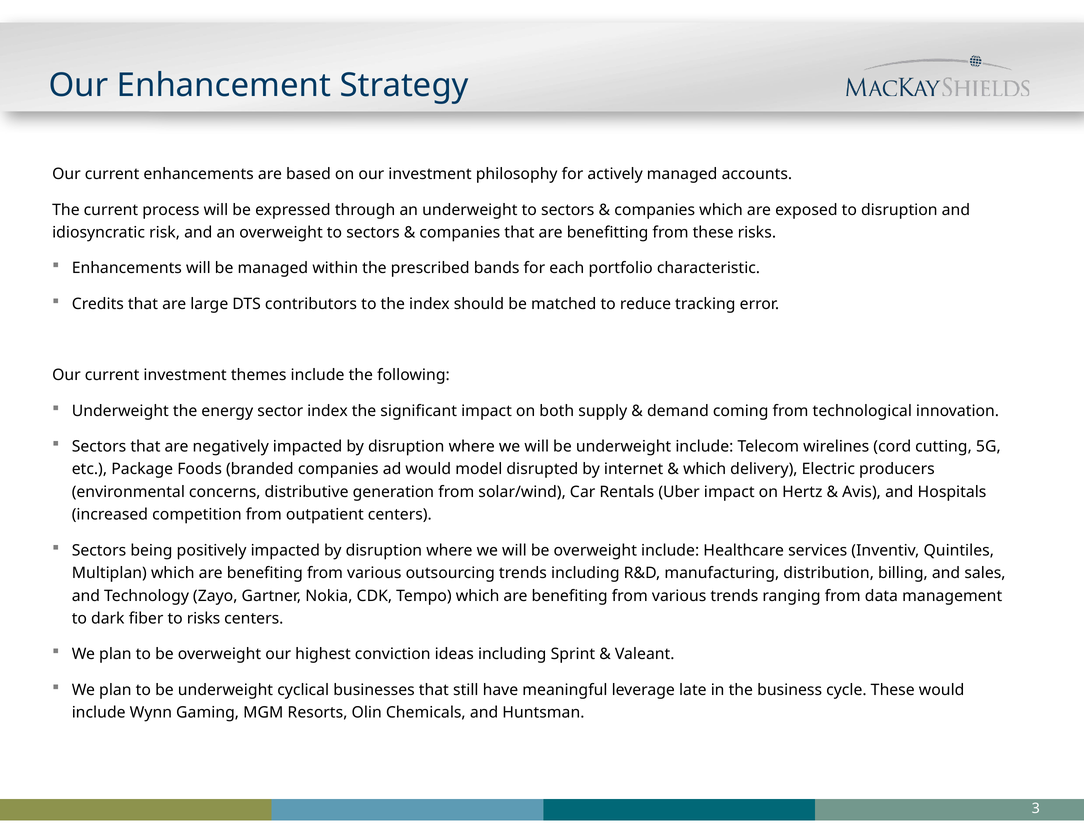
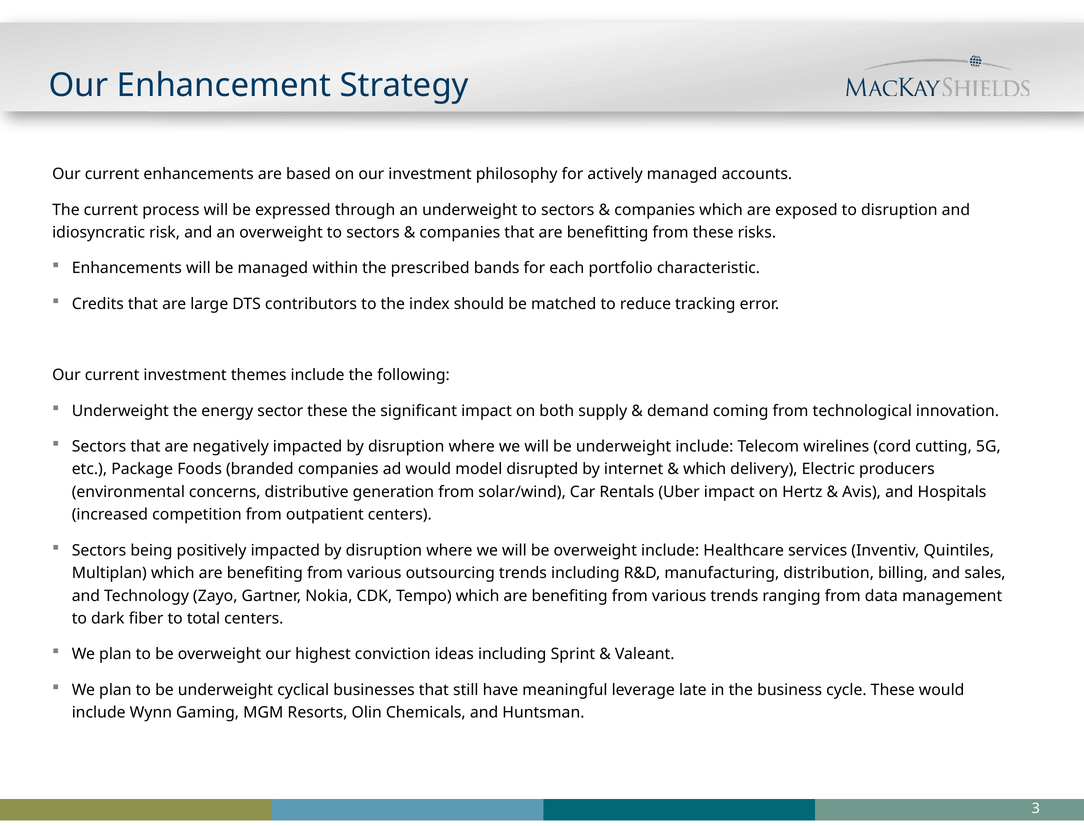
sector index: index -> these
to risks: risks -> total
